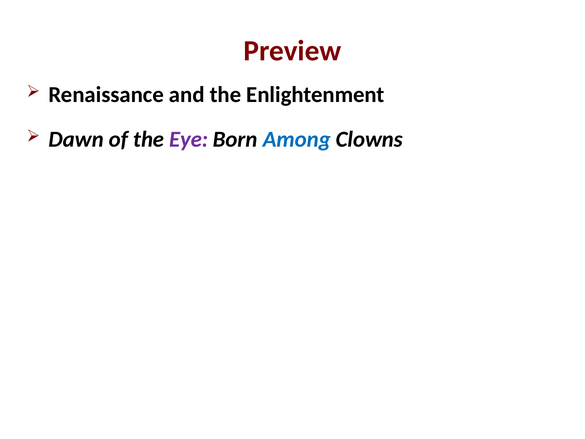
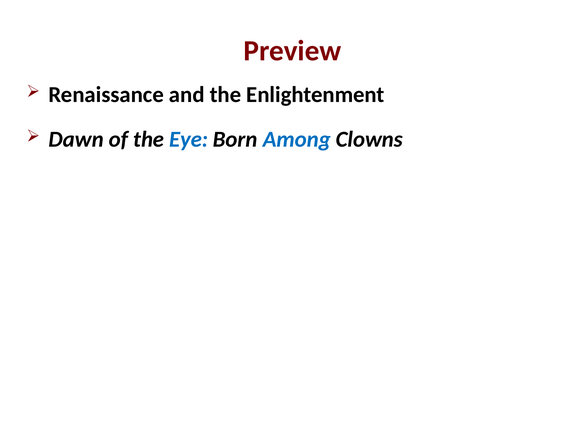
Eye colour: purple -> blue
